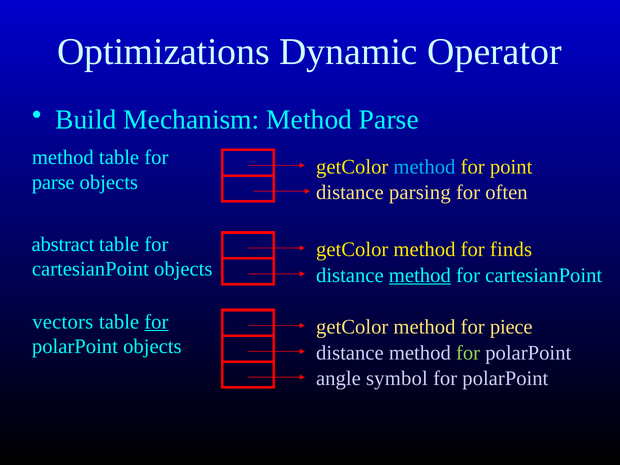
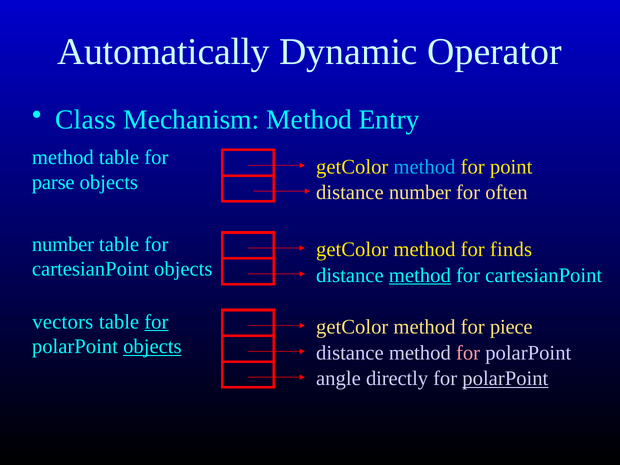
Optimizations: Optimizations -> Automatically
Build: Build -> Class
Method Parse: Parse -> Entry
distance parsing: parsing -> number
abstract at (63, 244): abstract -> number
objects at (152, 347) underline: none -> present
for at (468, 353) colour: light green -> pink
symbol: symbol -> directly
polarPoint at (505, 379) underline: none -> present
